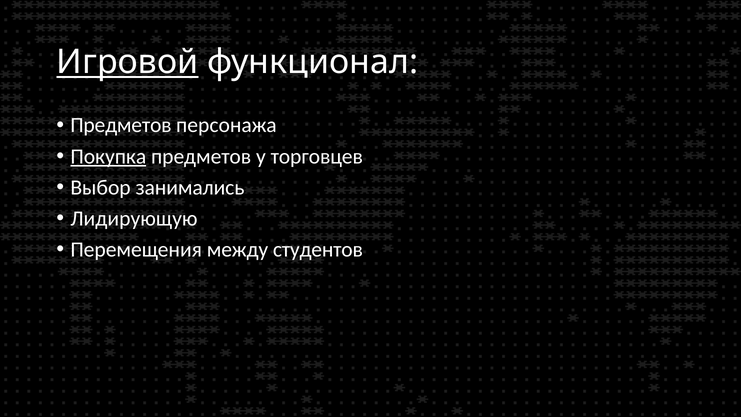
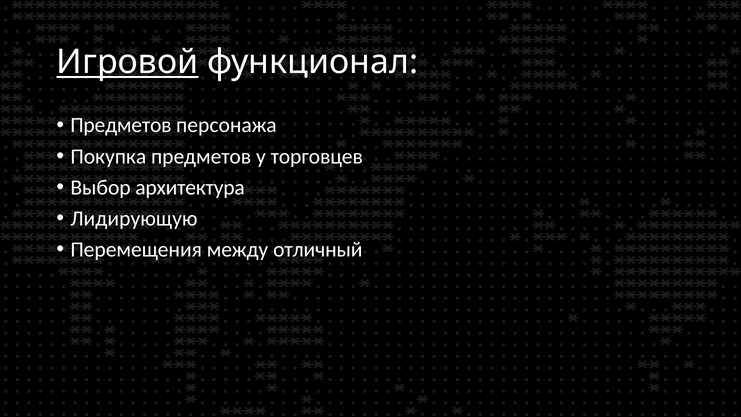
Покупка underline: present -> none
занимались: занимались -> архитектура
студентов: студентов -> отличный
